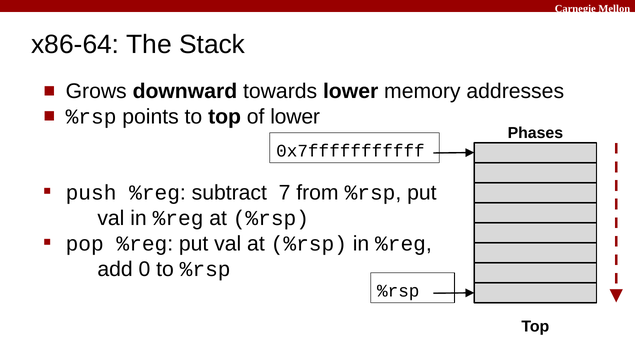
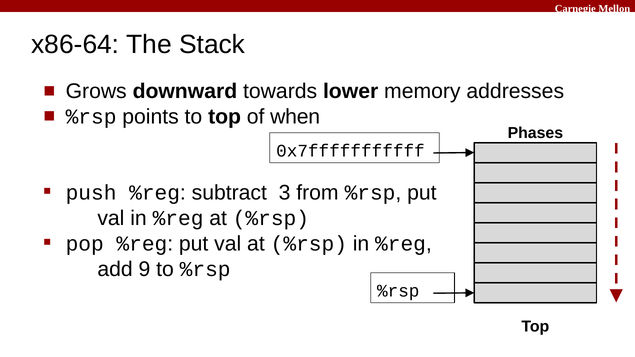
of lower: lower -> when
7: 7 -> 3
0: 0 -> 9
